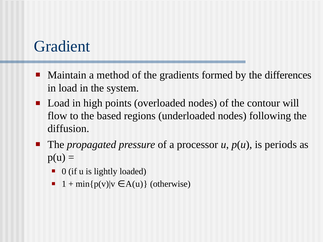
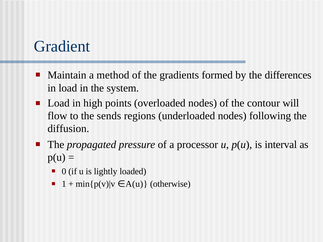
based: based -> sends
periods: periods -> interval
